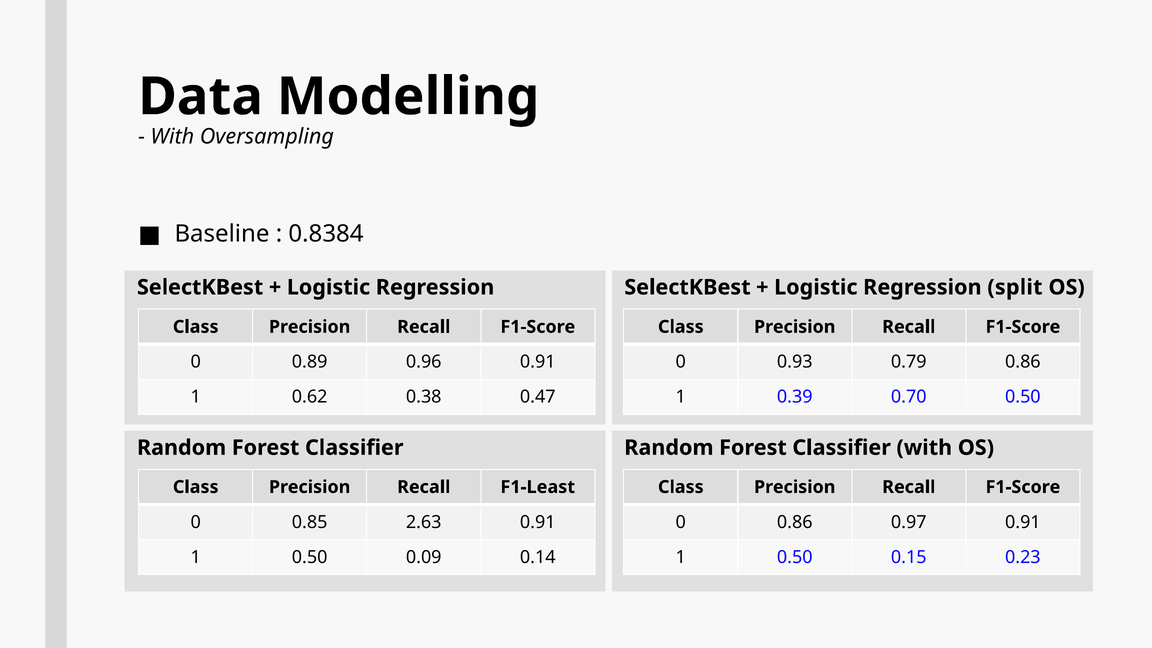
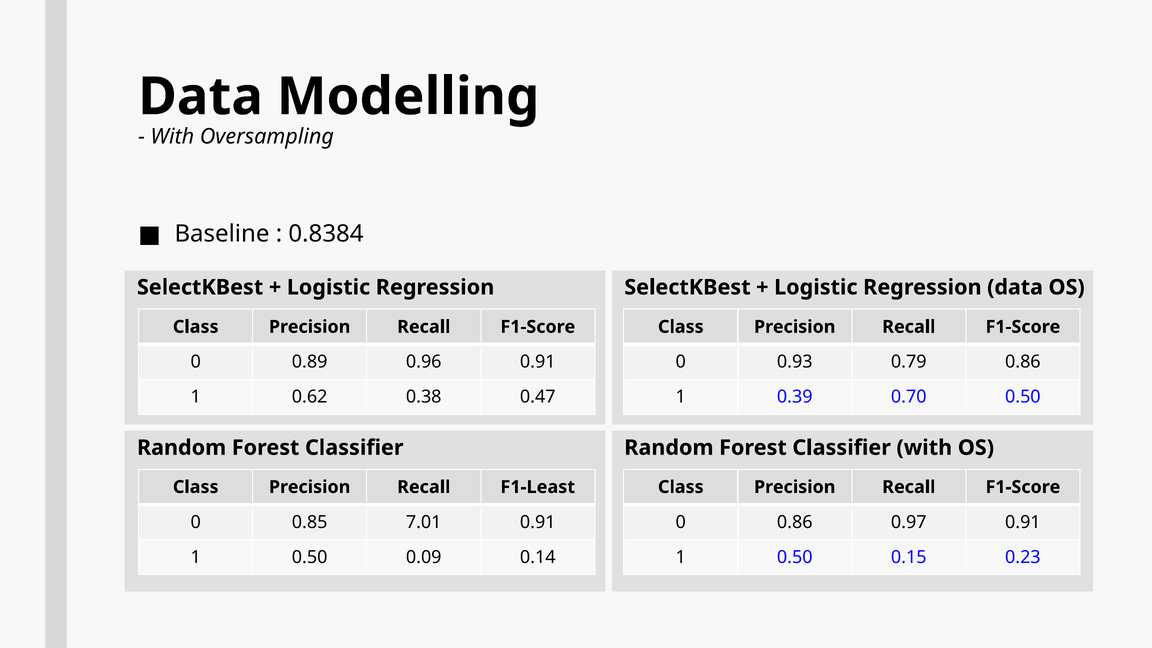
Regression split: split -> data
2.63: 2.63 -> 7.01
